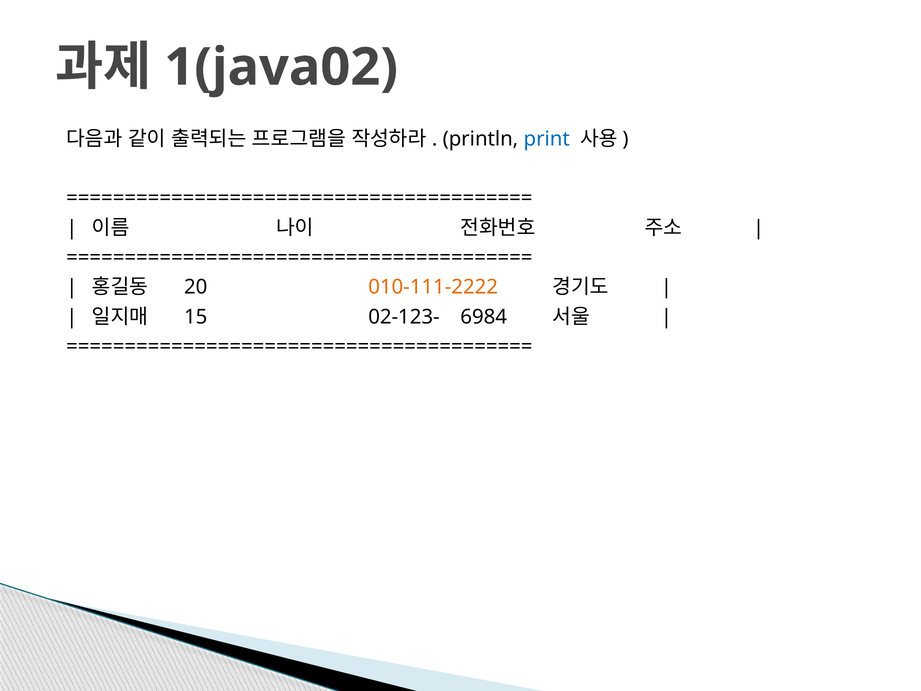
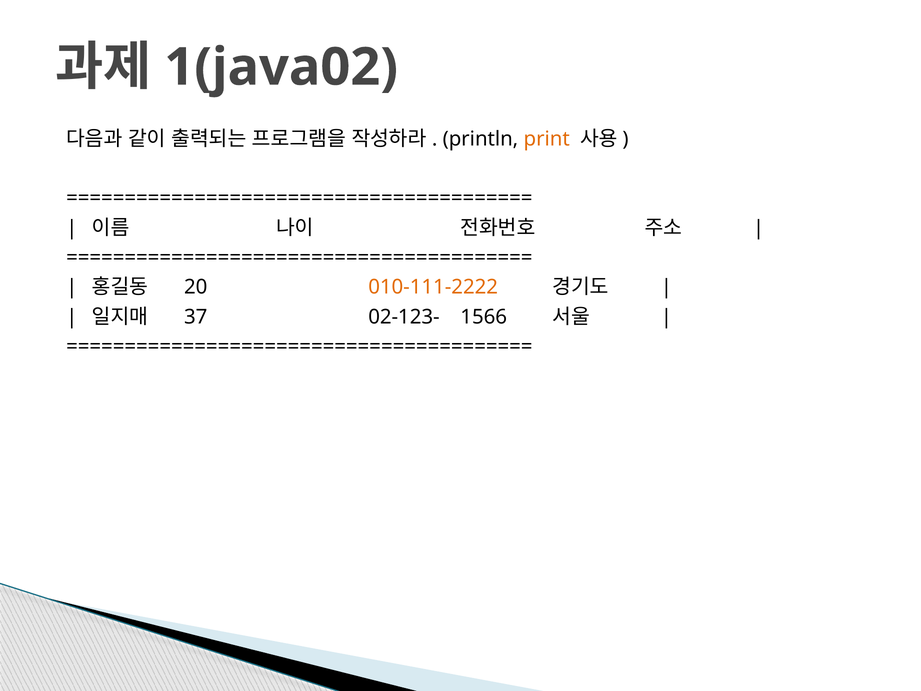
print colour: blue -> orange
15: 15 -> 37
6984: 6984 -> 1566
